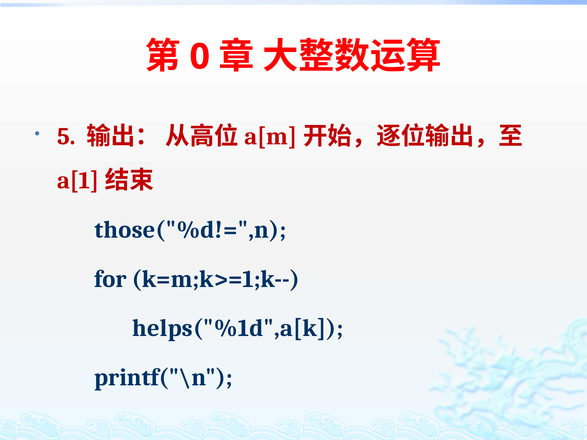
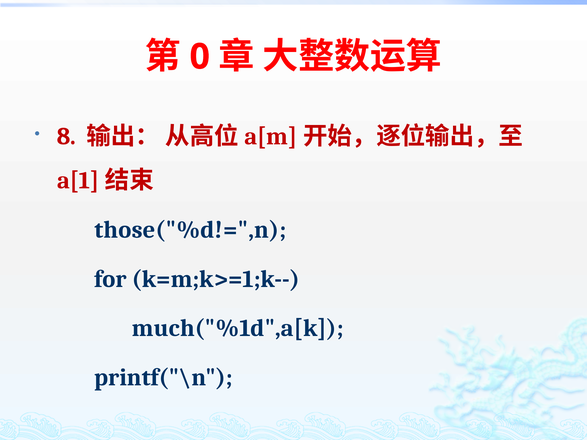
5: 5 -> 8
helps("%1d",a[k: helps("%1d",a[k -> much("%1d",a[k
